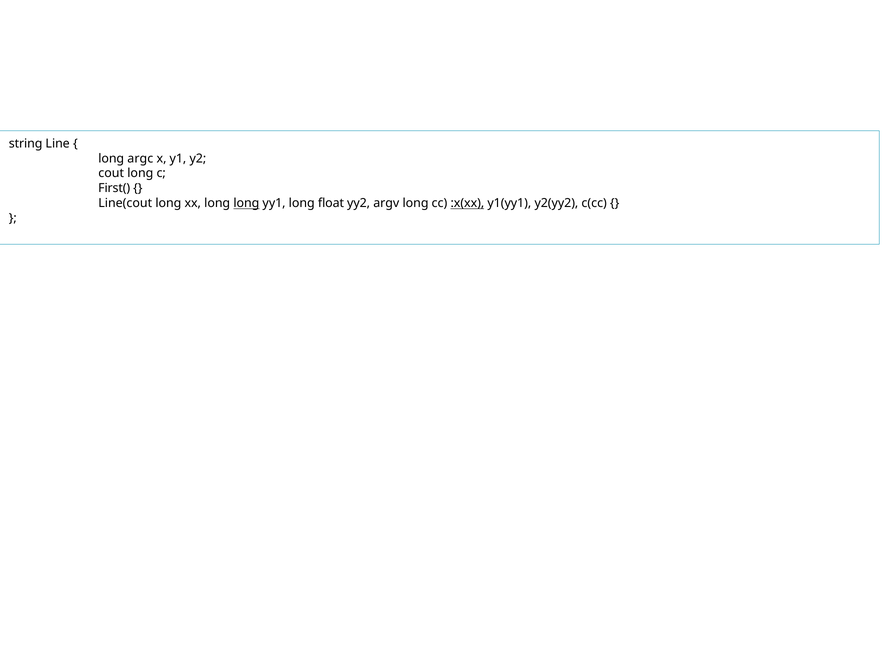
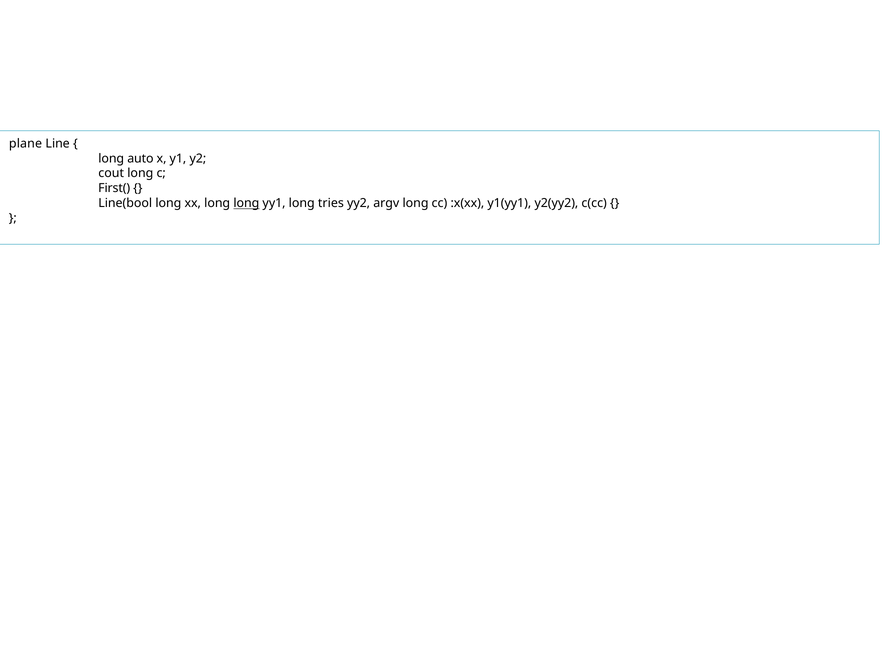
string: string -> plane
argc: argc -> auto
Line(cout: Line(cout -> Line(bool
float: float -> tries
:x(xx underline: present -> none
